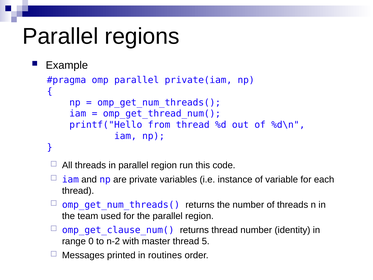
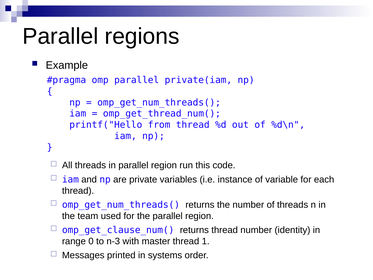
n-2: n-2 -> n-3
5: 5 -> 1
routines: routines -> systems
